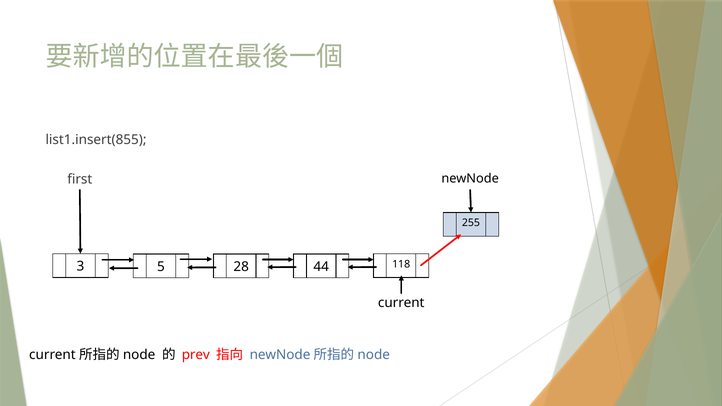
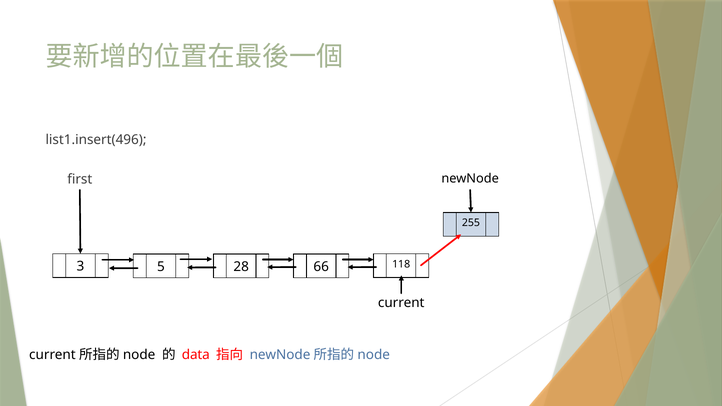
list1.insert(855: list1.insert(855 -> list1.insert(496
44: 44 -> 66
prev: prev -> data
